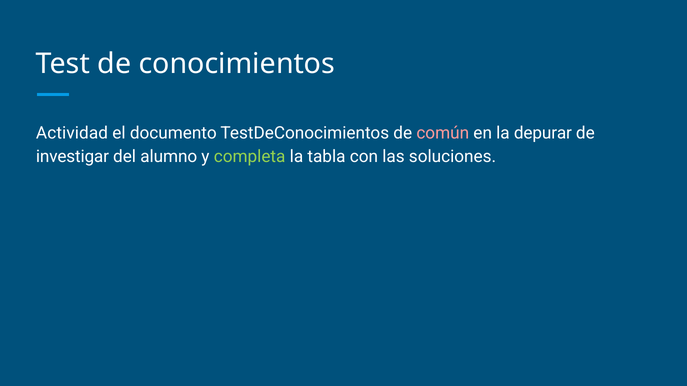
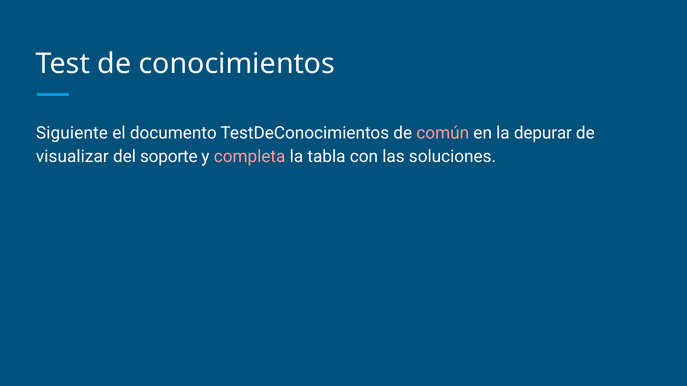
Actividad: Actividad -> Siguiente
investigar: investigar -> visualizar
alumno: alumno -> soporte
completa colour: light green -> pink
